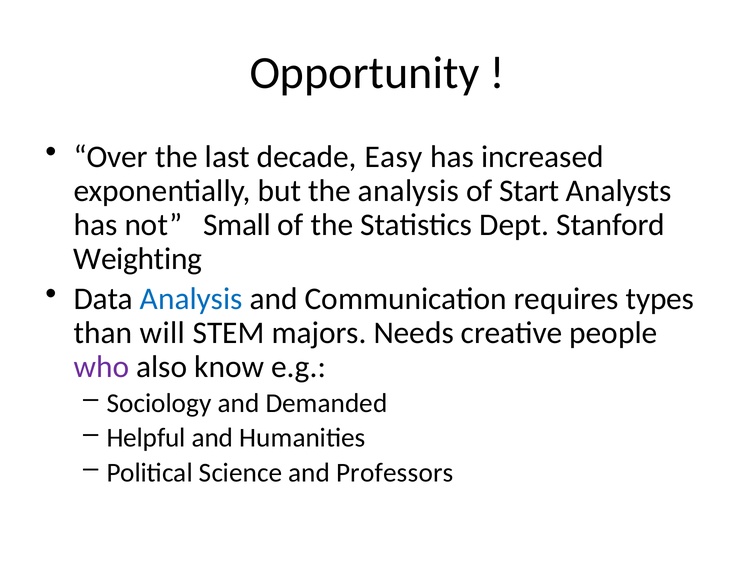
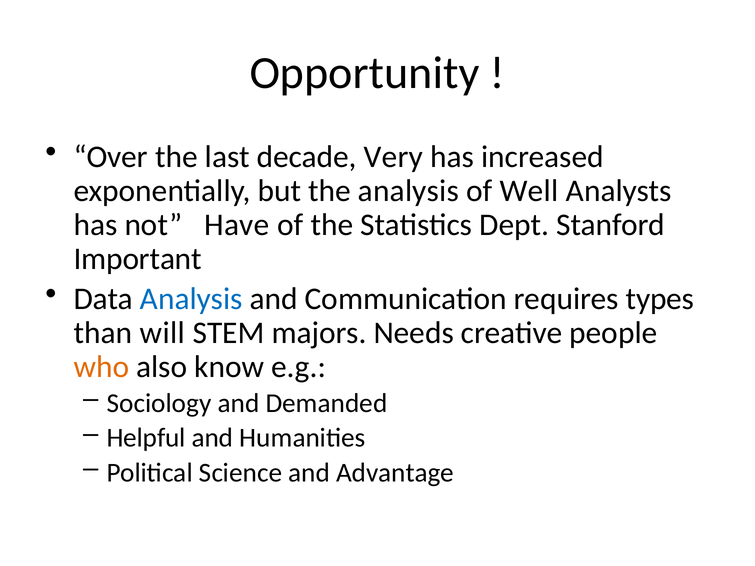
Easy: Easy -> Very
Start: Start -> Well
Small: Small -> Have
Weighting: Weighting -> Important
who colour: purple -> orange
Professors: Professors -> Advantage
